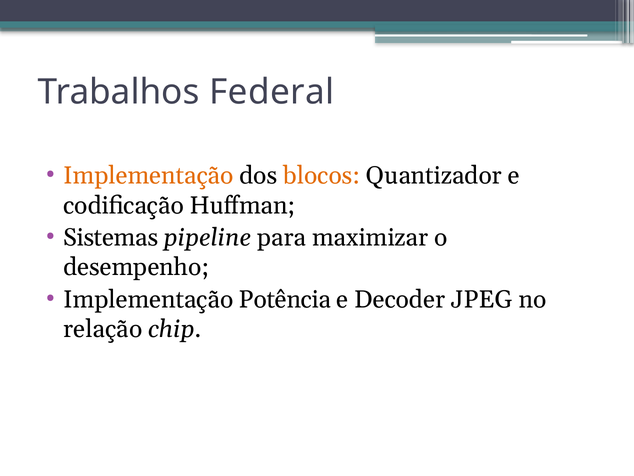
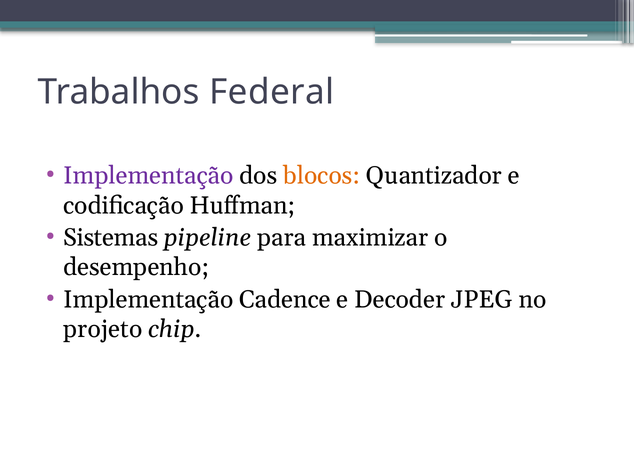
Implementação at (148, 176) colour: orange -> purple
Potência: Potência -> Cadence
relação: relação -> projeto
